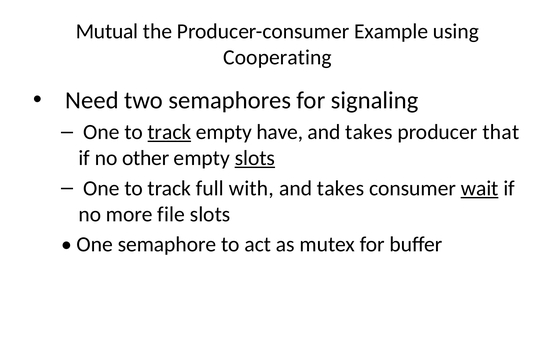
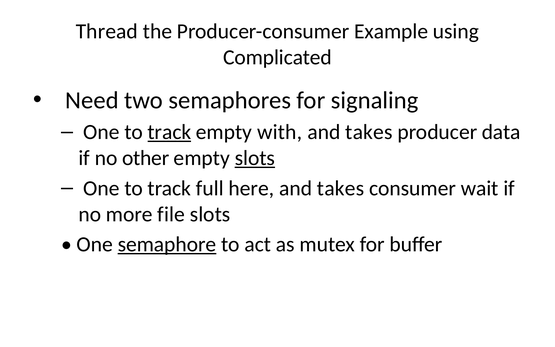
Mutual: Mutual -> Thread
Cooperating: Cooperating -> Complicated
have: have -> with
that: that -> data
with: with -> here
wait underline: present -> none
semaphore underline: none -> present
